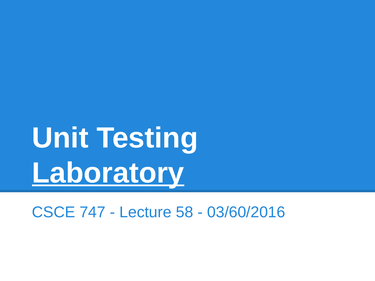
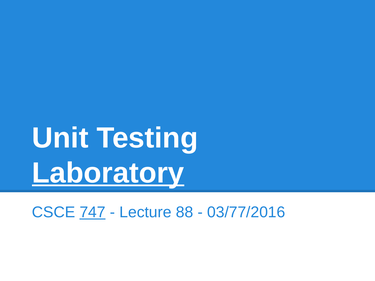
747 underline: none -> present
58: 58 -> 88
03/60/2016: 03/60/2016 -> 03/77/2016
